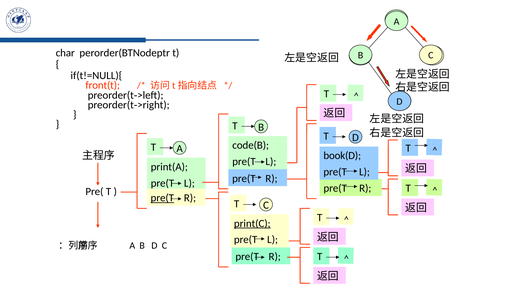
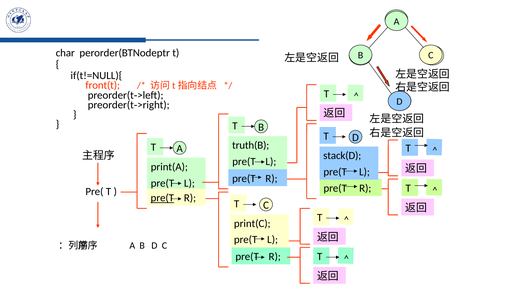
code(B: code(B -> truth(B
book(D: book(D -> stack(D
print(C underline: present -> none
